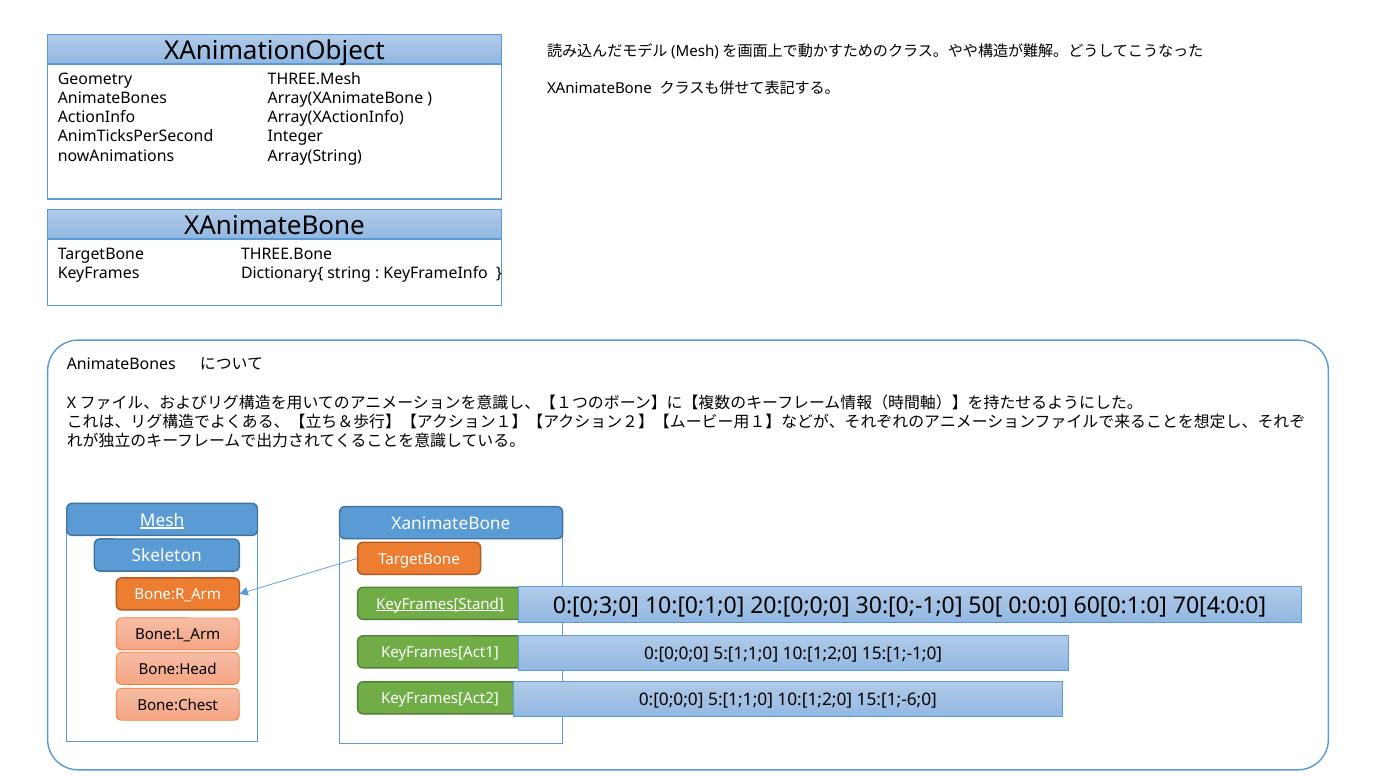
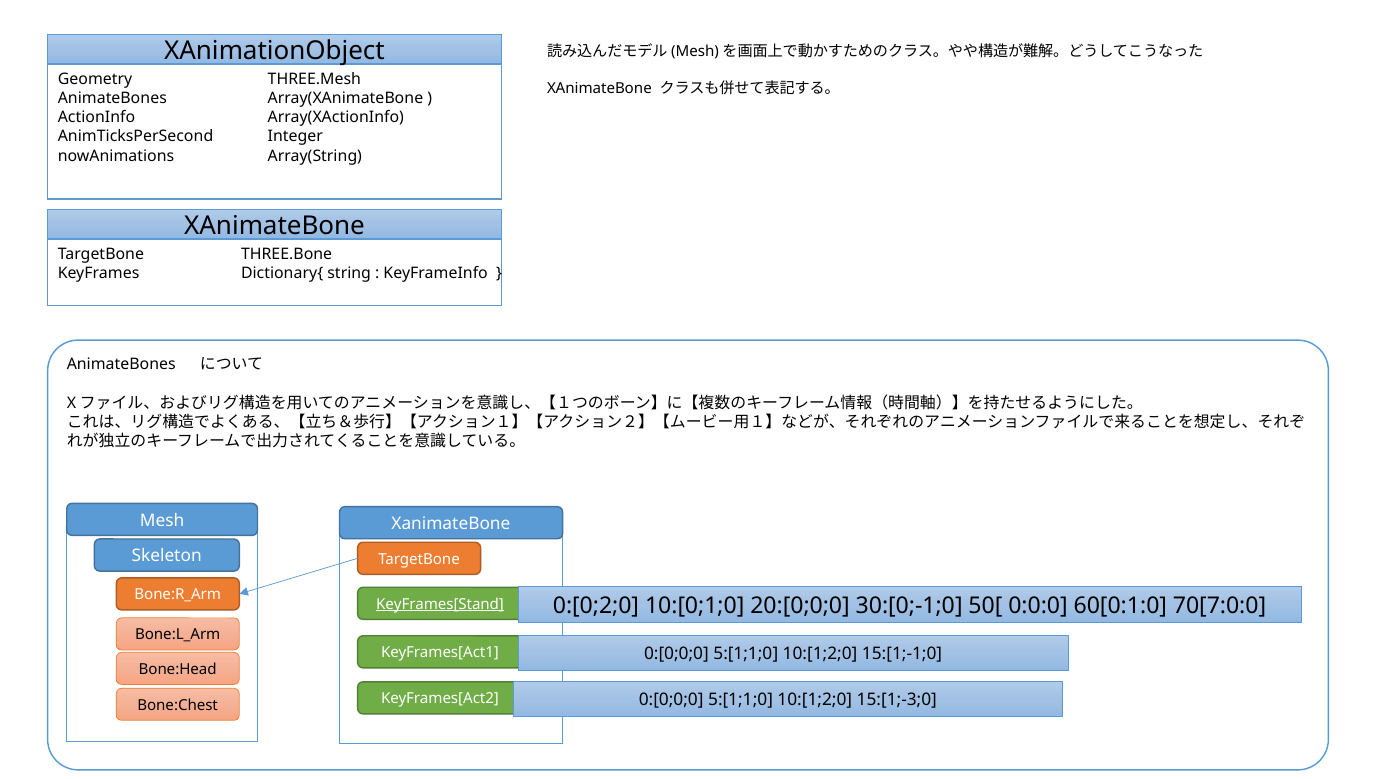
Mesh underline: present -> none
0:[0;3;0: 0:[0;3;0 -> 0:[0;2;0
70[4:0:0: 70[4:0:0 -> 70[7:0:0
15:[1;-6;0: 15:[1;-6;0 -> 15:[1;-3;0
